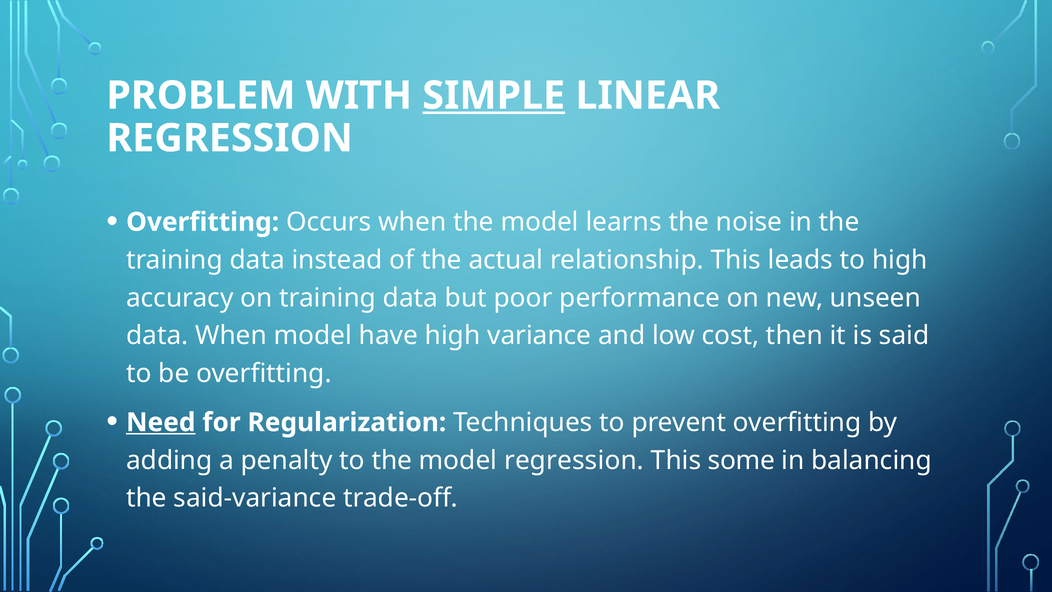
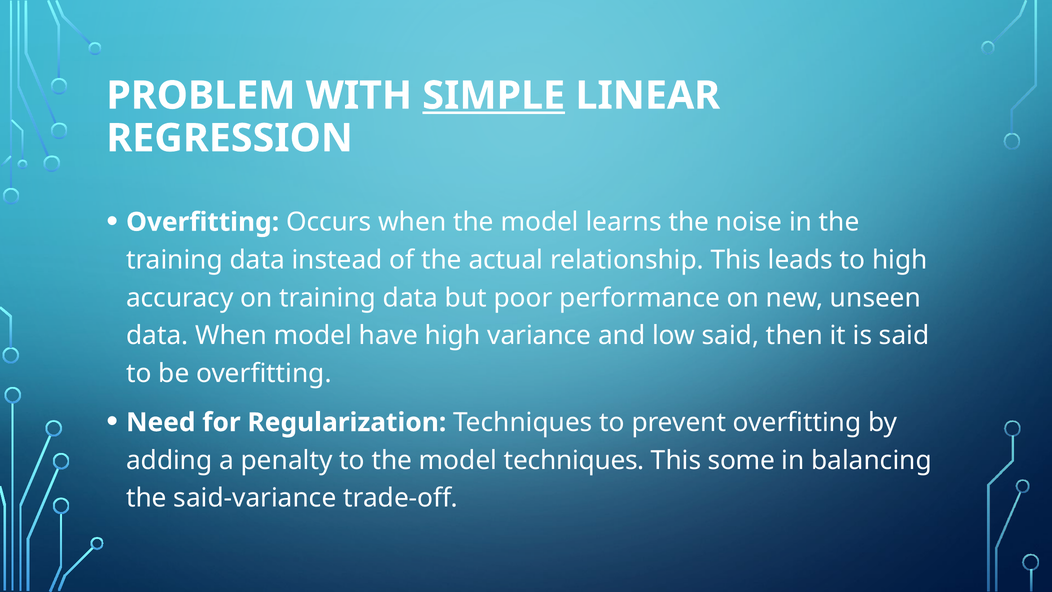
low cost: cost -> said
Need underline: present -> none
model regression: regression -> techniques
